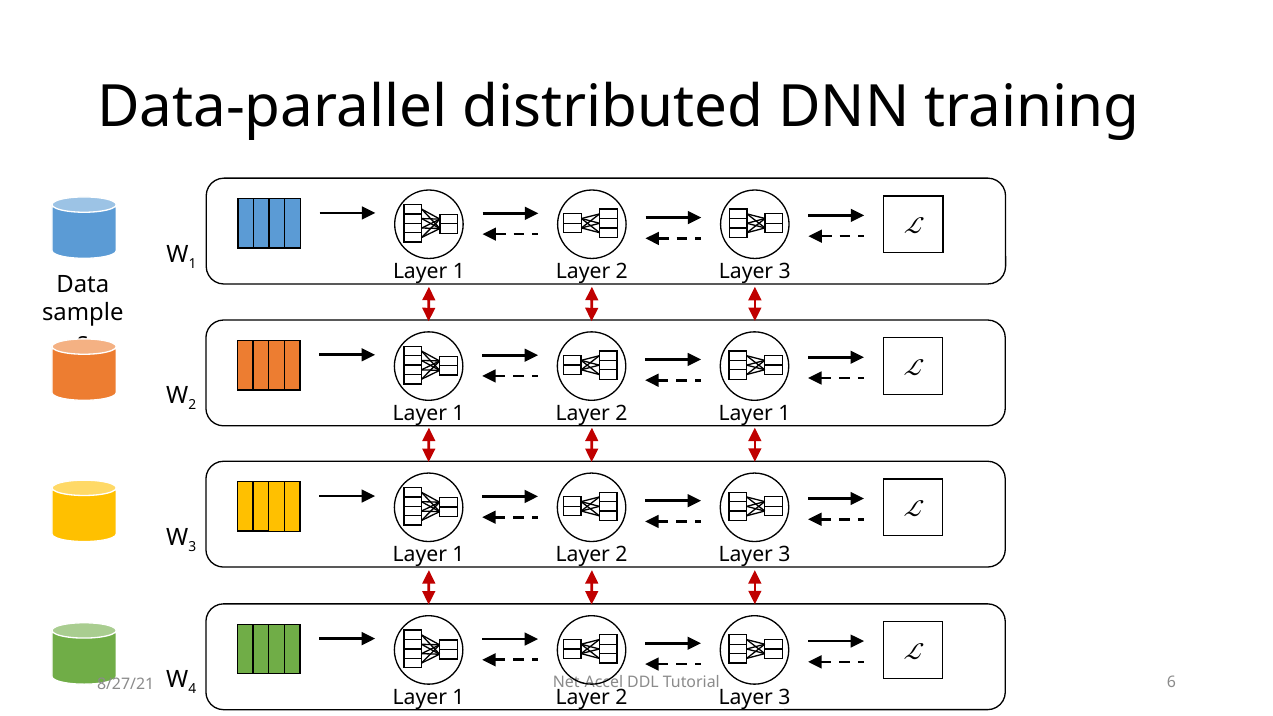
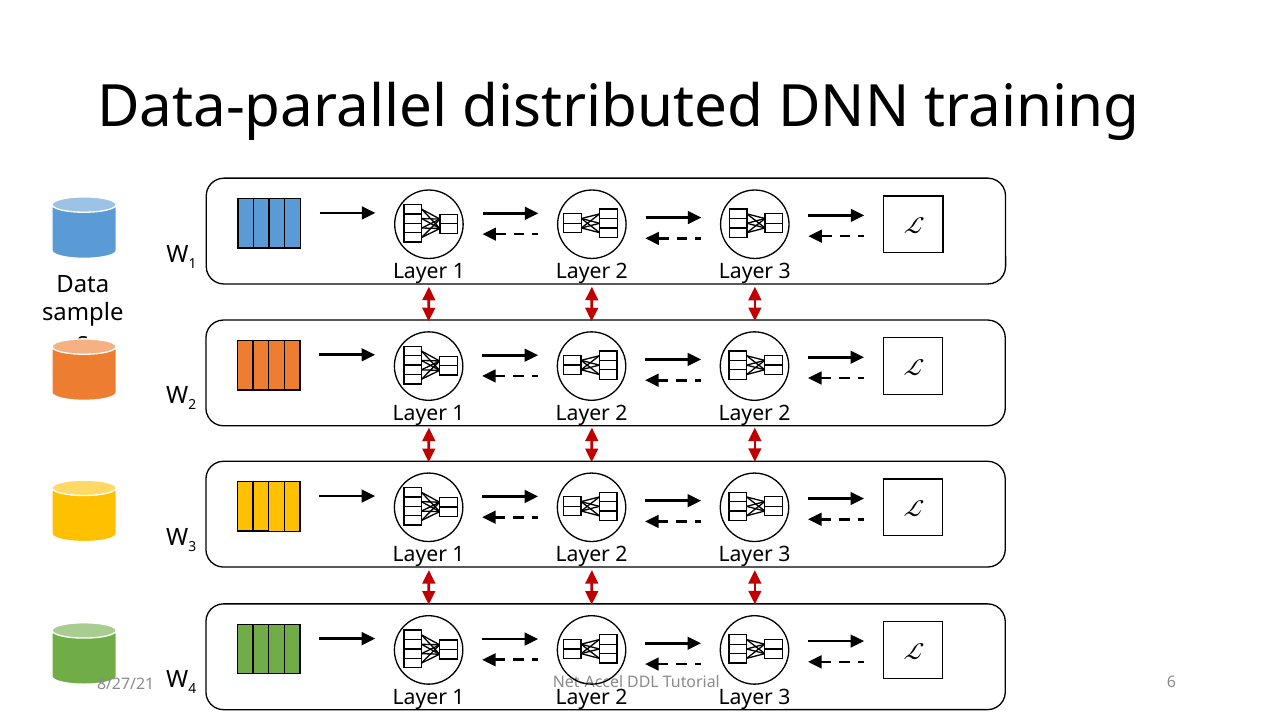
Layer 2 Layer 1: 1 -> 2
